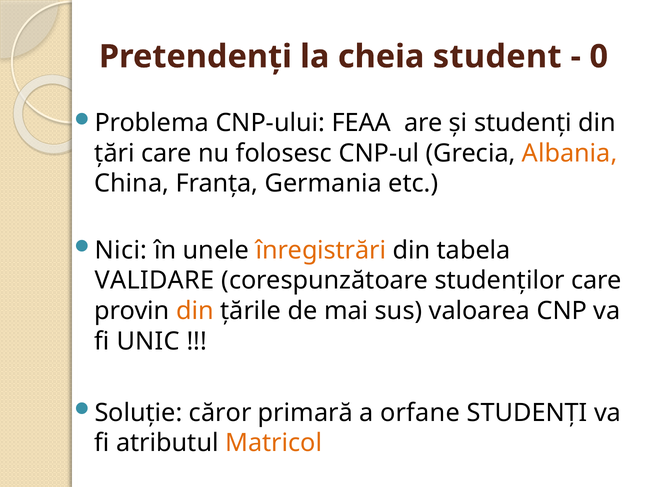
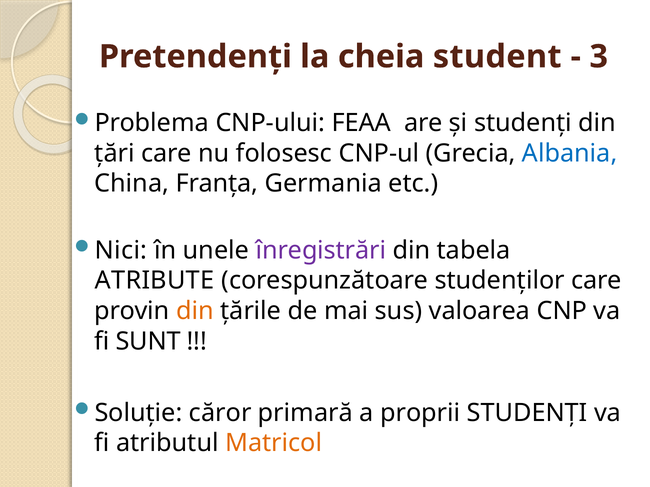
0: 0 -> 3
Albania colour: orange -> blue
înregistrări colour: orange -> purple
VALIDARE: VALIDARE -> ATRIBUTE
UNIC: UNIC -> SUNT
orfane: orfane -> proprii
